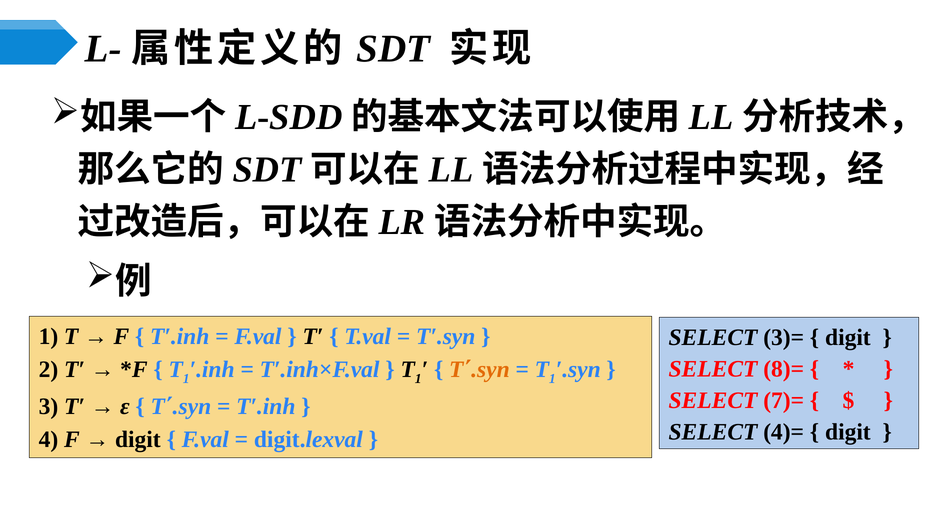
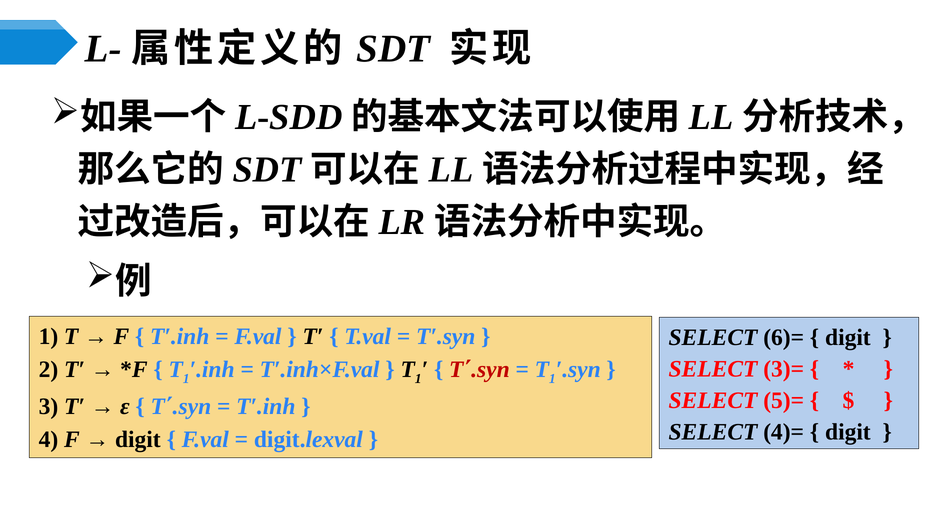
3)=: 3)= -> 6)=
8)=: 8)= -> 3)=
T΄.syn at (479, 369) colour: orange -> red
7)=: 7)= -> 5)=
